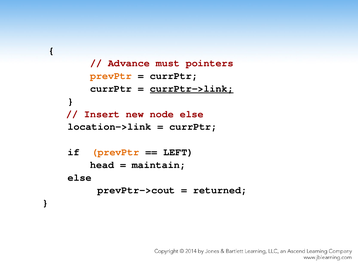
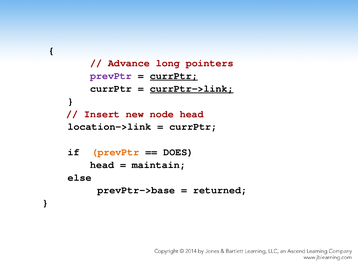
must: must -> long
prevPtr at (111, 76) colour: orange -> purple
currPtr at (174, 76) underline: none -> present
node else: else -> head
LEFT: LEFT -> DOES
prevPtr->cout: prevPtr->cout -> prevPtr->base
